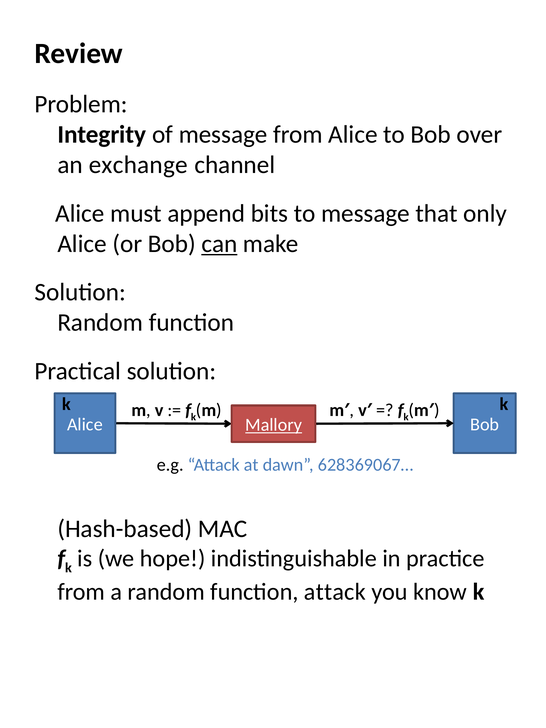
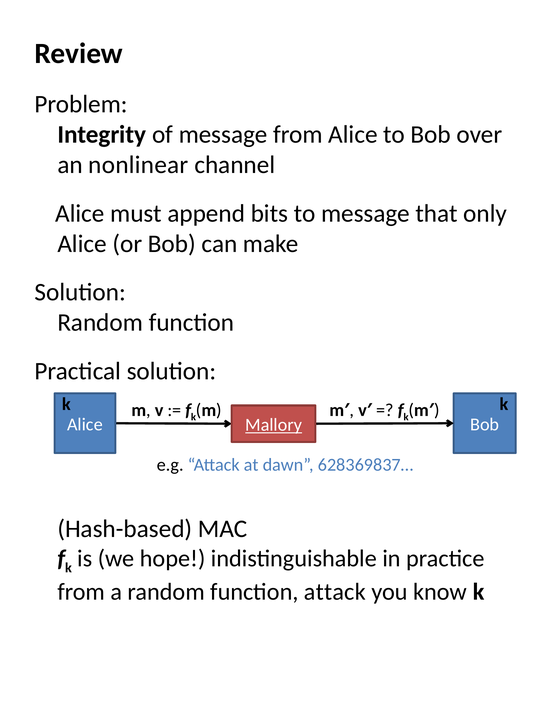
exchange: exchange -> nonlinear
can underline: present -> none
628369067…: 628369067… -> 628369837…
